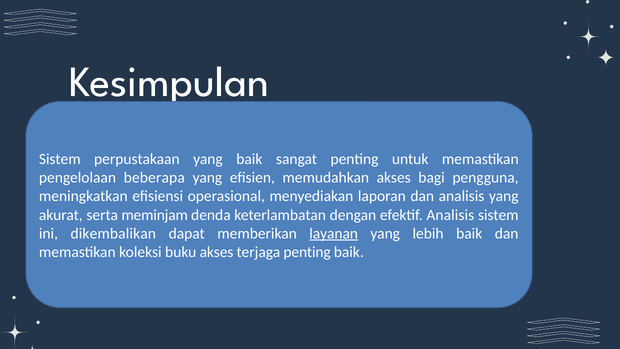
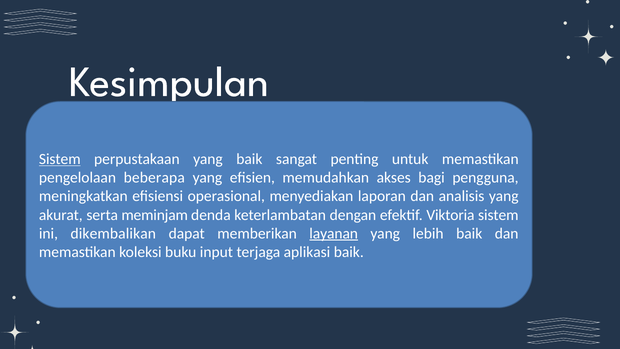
Sistem at (60, 159) underline: none -> present
efektif Analisis: Analisis -> Viktoria
buku akses: akses -> input
terjaga penting: penting -> aplikasi
